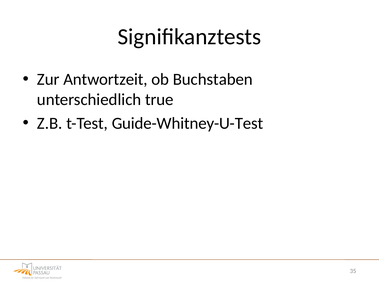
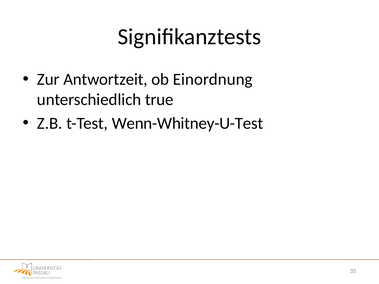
Buchstaben: Buchstaben -> Einordnung
Guide-Whitney-U-Test: Guide-Whitney-U-Test -> Wenn-Whitney-U-Test
